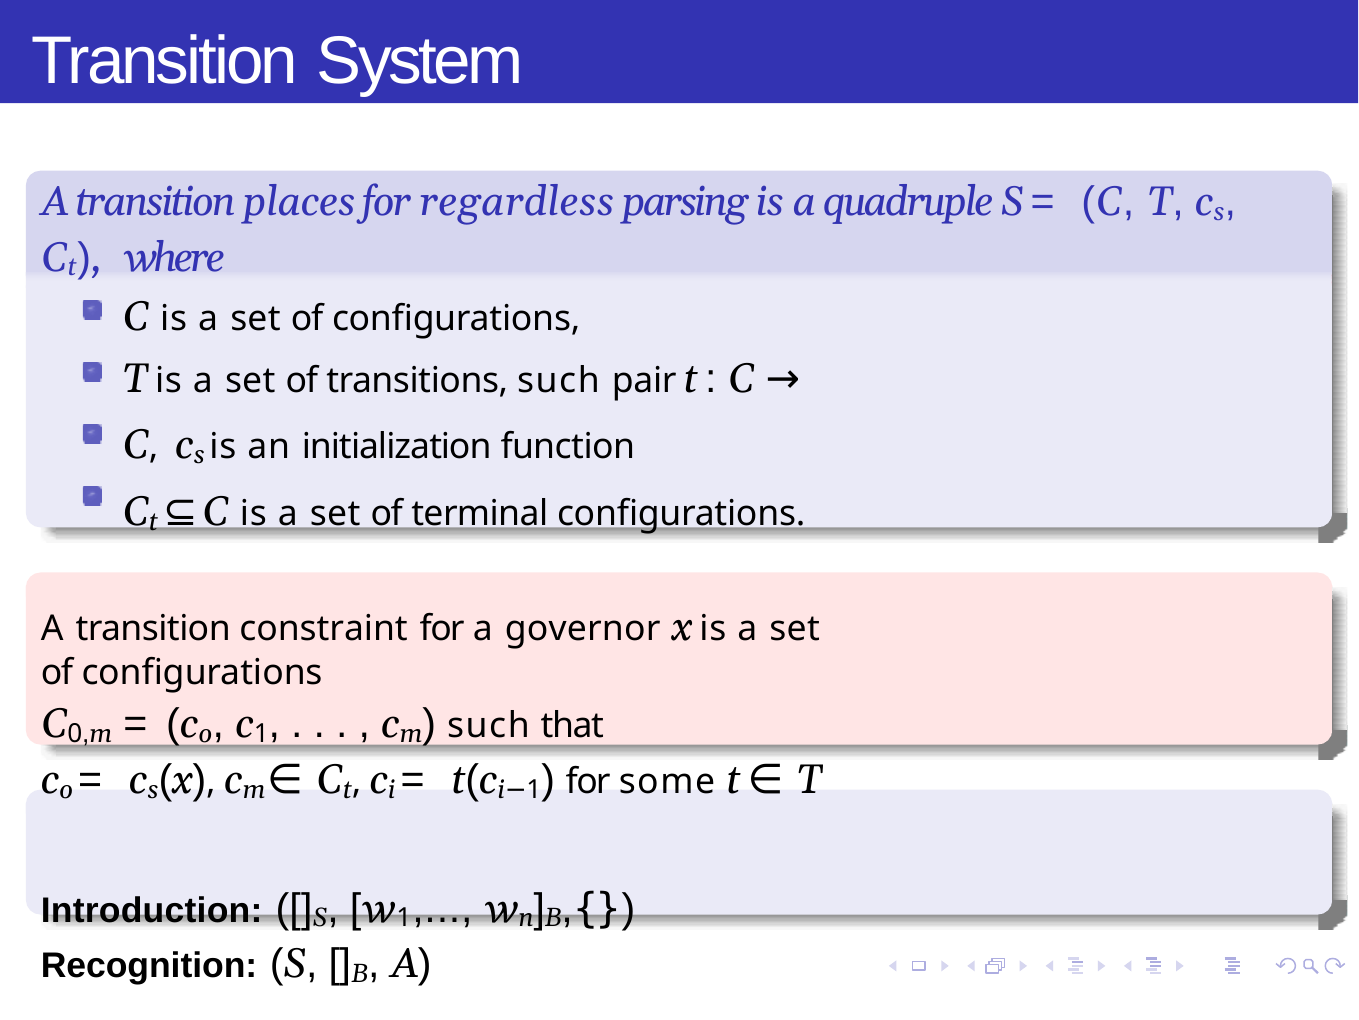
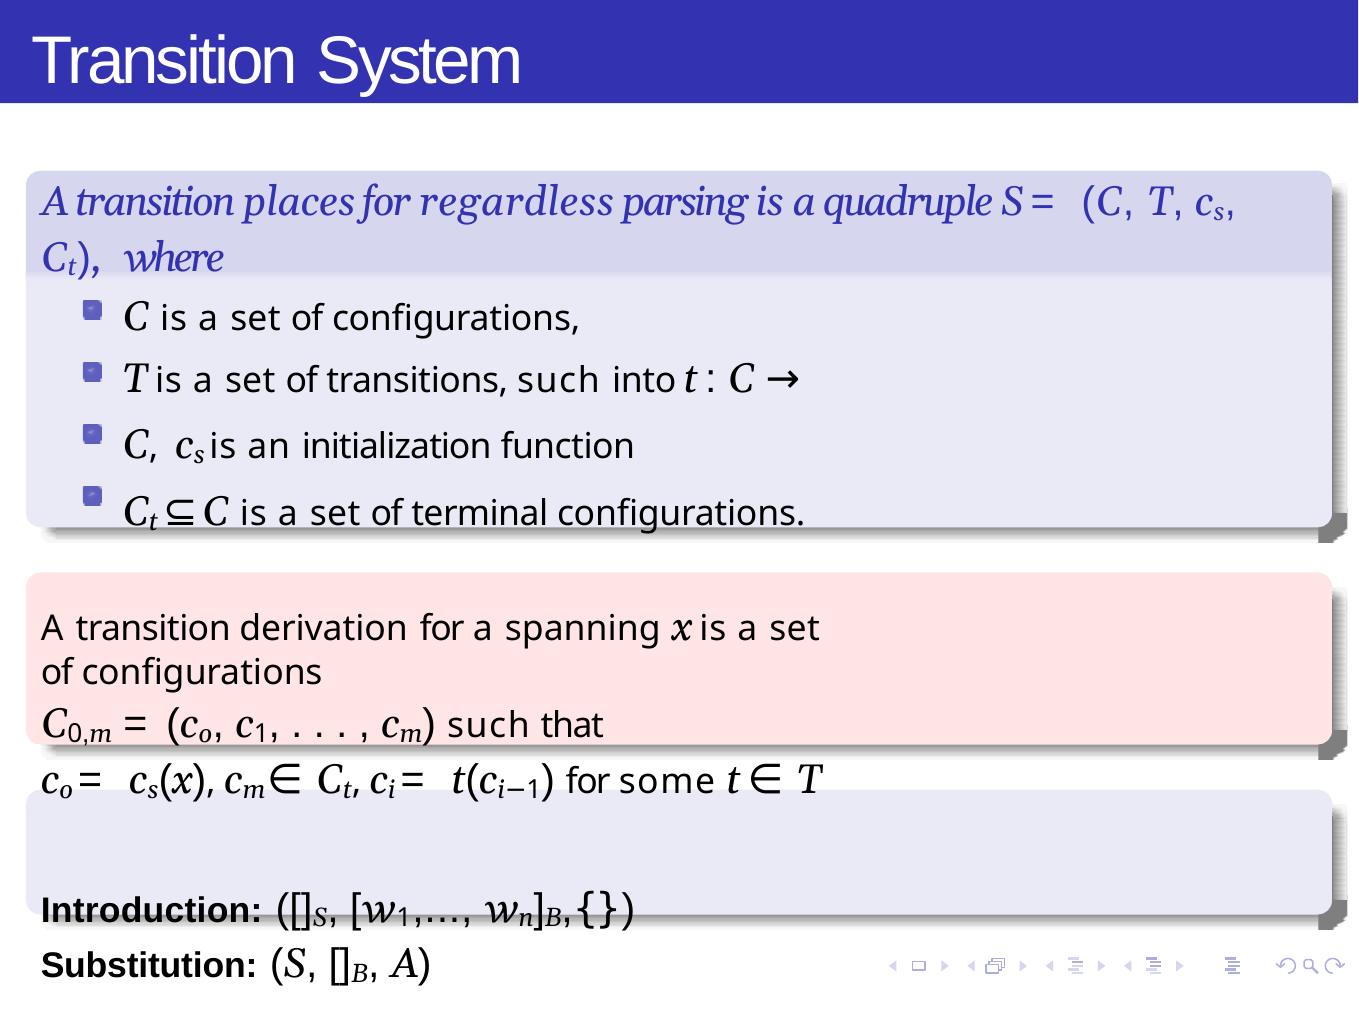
pair: pair -> into
constraint: constraint -> derivation
governor: governor -> spanning
Recognition: Recognition -> Substitution
